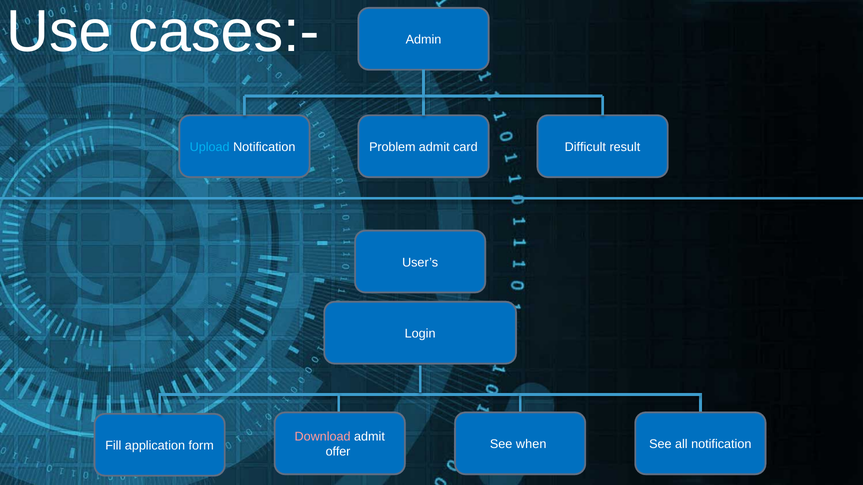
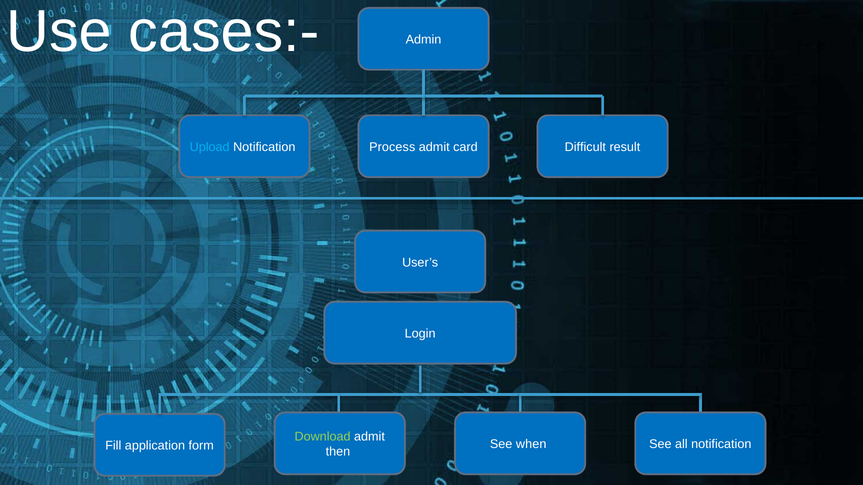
Problem: Problem -> Process
Download colour: pink -> light green
offer: offer -> then
